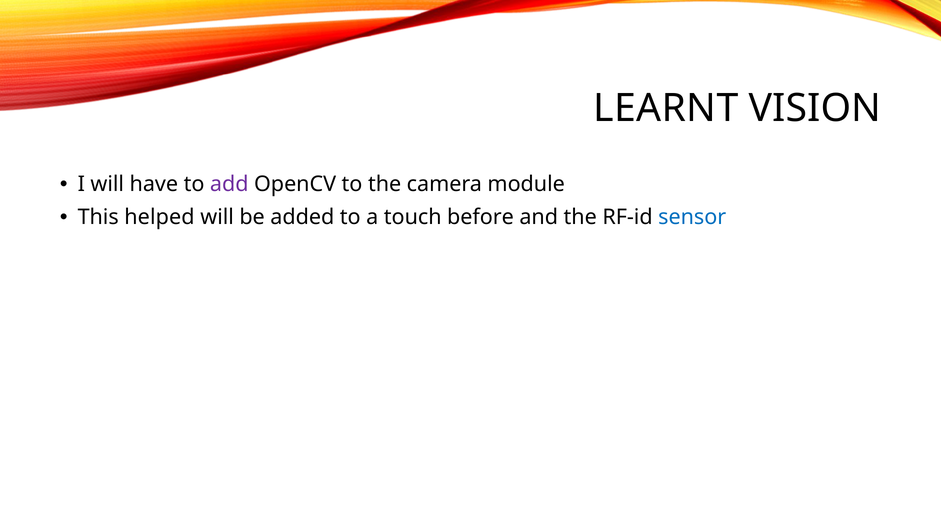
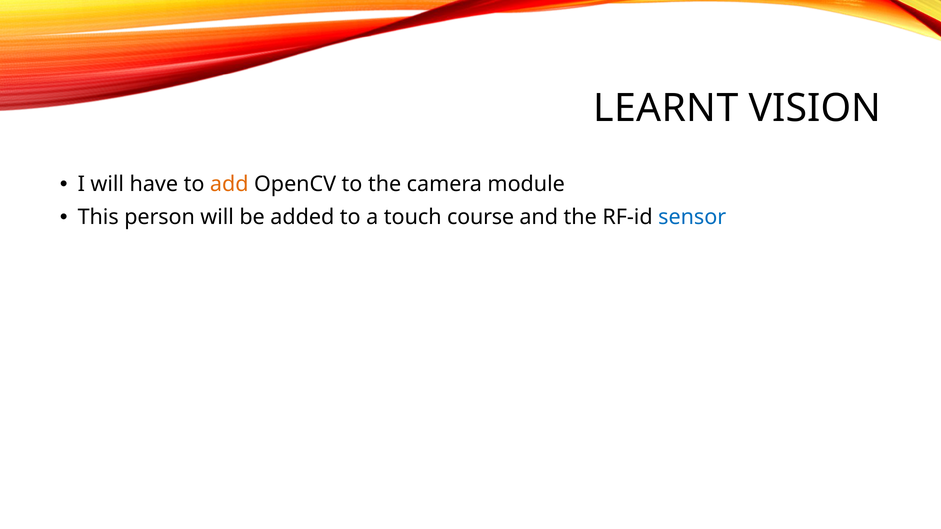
add colour: purple -> orange
helped: helped -> person
before: before -> course
